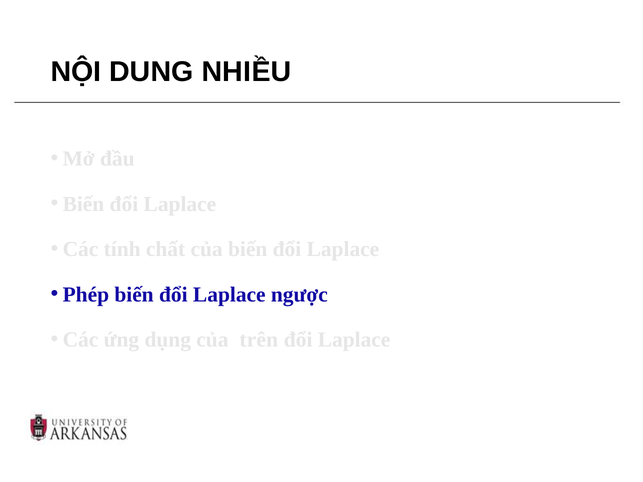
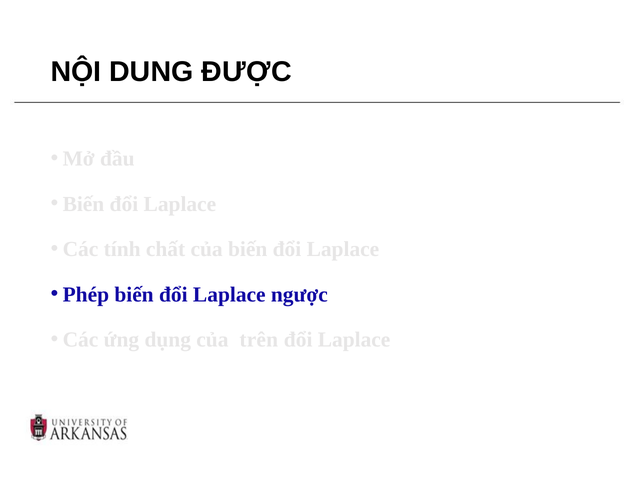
NHIỀU: NHIỀU -> ĐƯỢC
